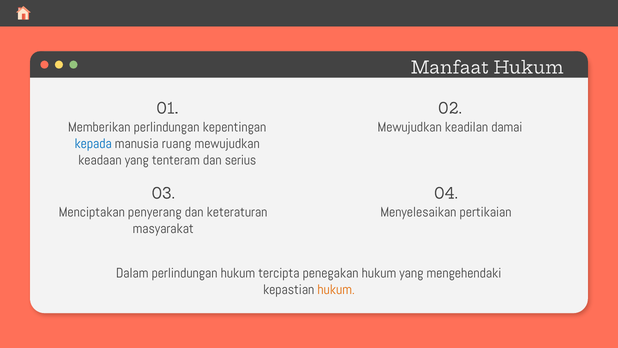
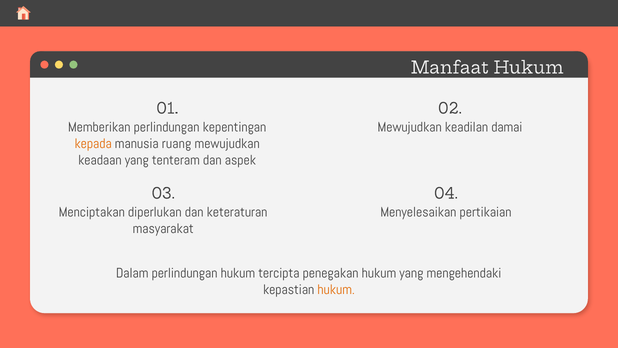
kepada colour: blue -> orange
serius: serius -> aspek
penyerang: penyerang -> diperlukan
